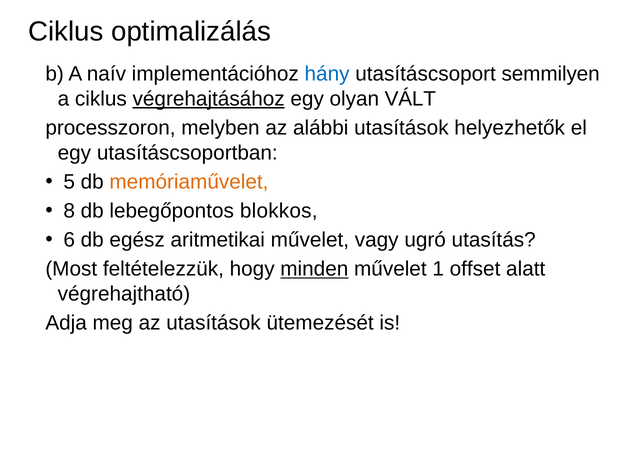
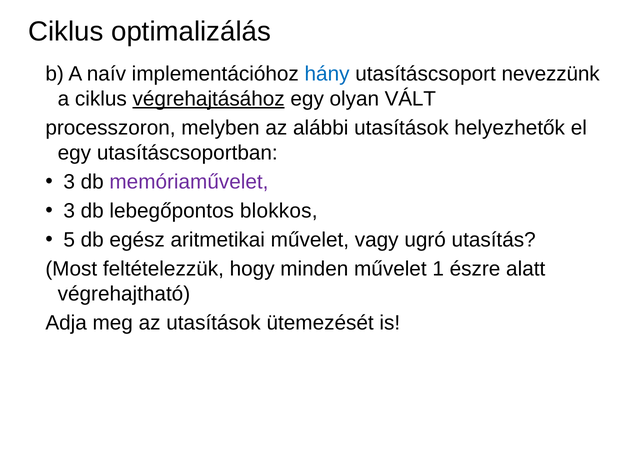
semmilyen: semmilyen -> nevezzünk
5 at (69, 182): 5 -> 3
memóriaművelet colour: orange -> purple
8 at (69, 211): 8 -> 3
6: 6 -> 5
minden underline: present -> none
offset: offset -> észre
